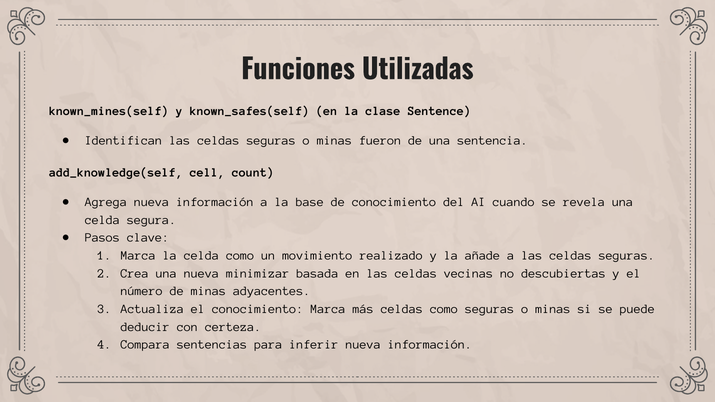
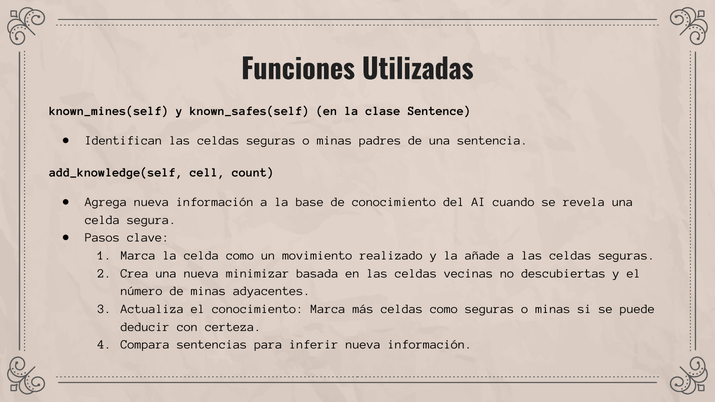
fueron: fueron -> padres
